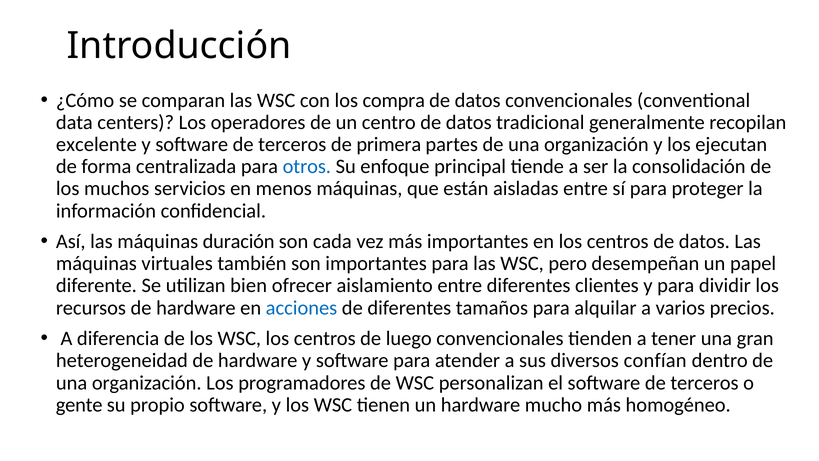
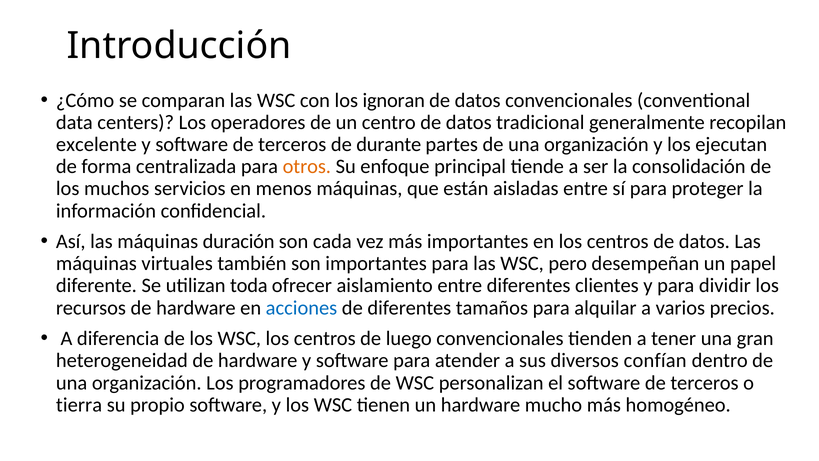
compra: compra -> ignoran
primera: primera -> durante
otros colour: blue -> orange
bien: bien -> toda
gente: gente -> tierra
